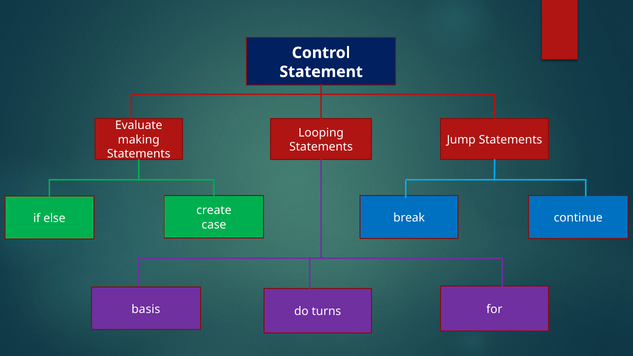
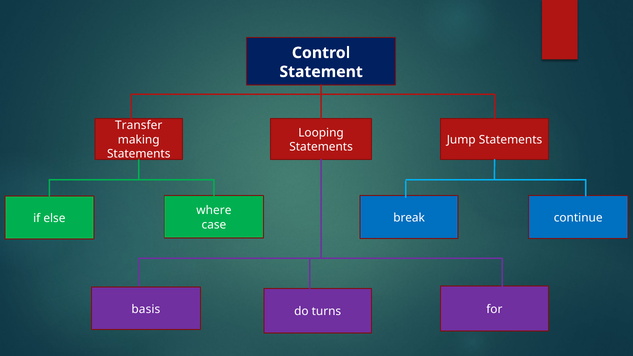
Evaluate: Evaluate -> Transfer
create: create -> where
